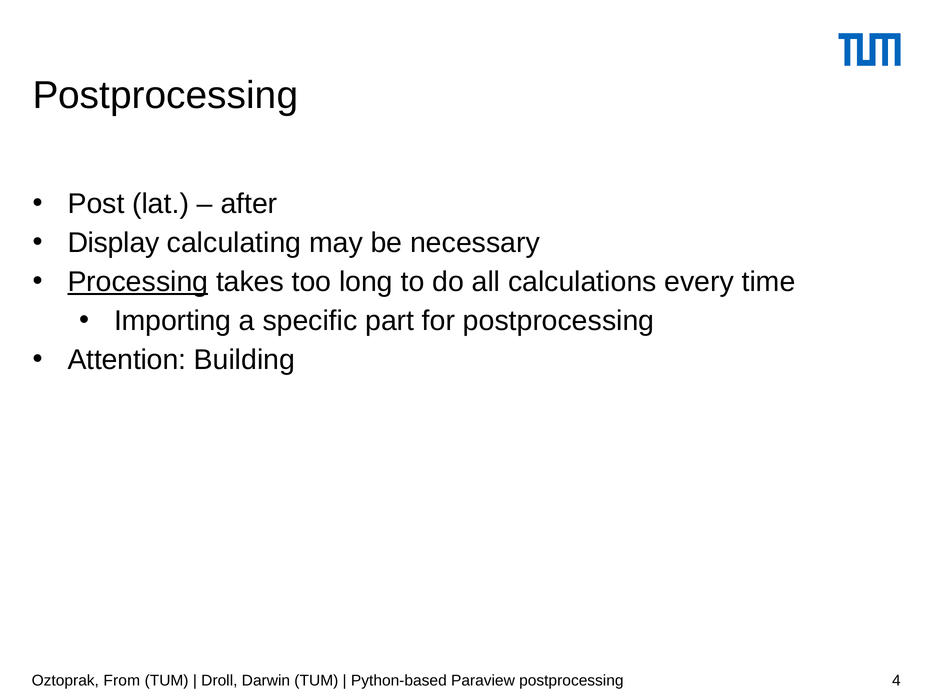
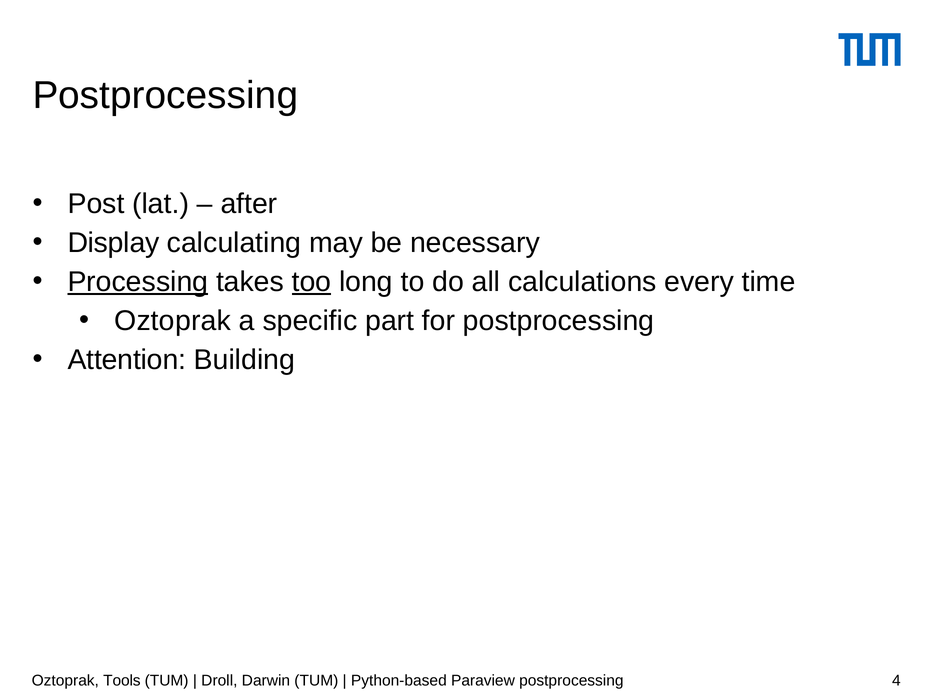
too underline: none -> present
Importing at (173, 321): Importing -> Oztoprak
From: From -> Tools
